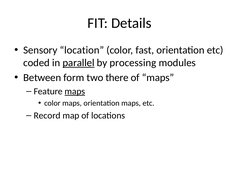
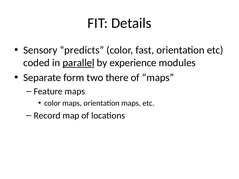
location: location -> predicts
processing: processing -> experience
Between: Between -> Separate
maps at (75, 91) underline: present -> none
